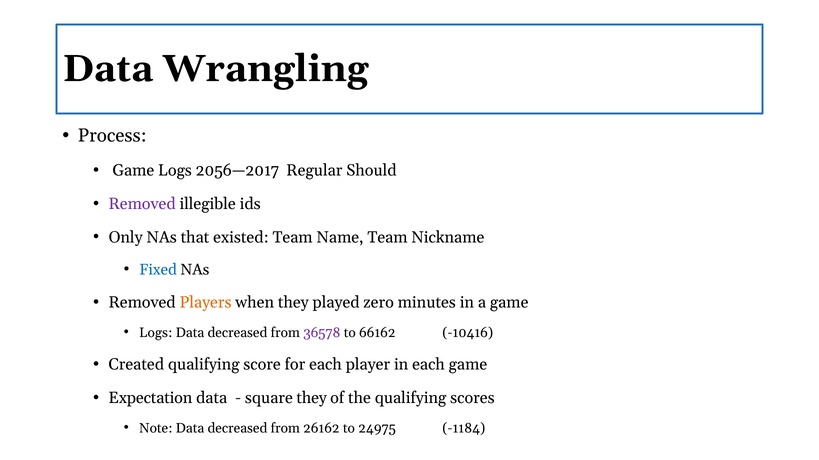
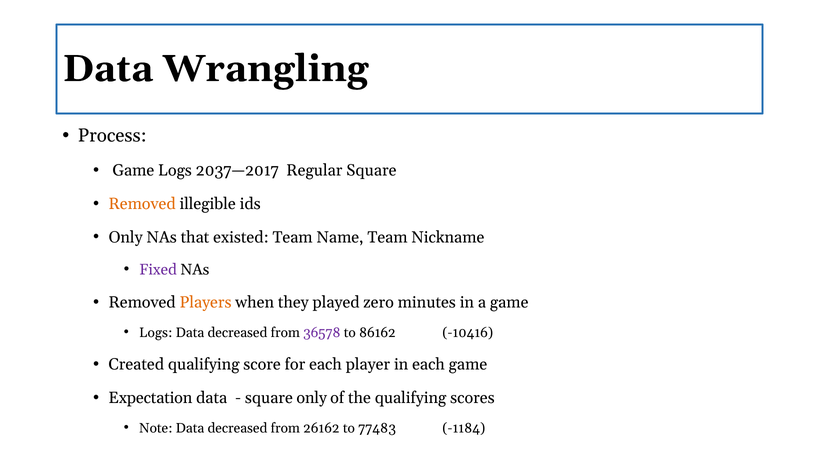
2056—2017: 2056—2017 -> 2037—2017
Regular Should: Should -> Square
Removed at (142, 204) colour: purple -> orange
Fixed colour: blue -> purple
66162: 66162 -> 86162
square they: they -> only
24975: 24975 -> 77483
